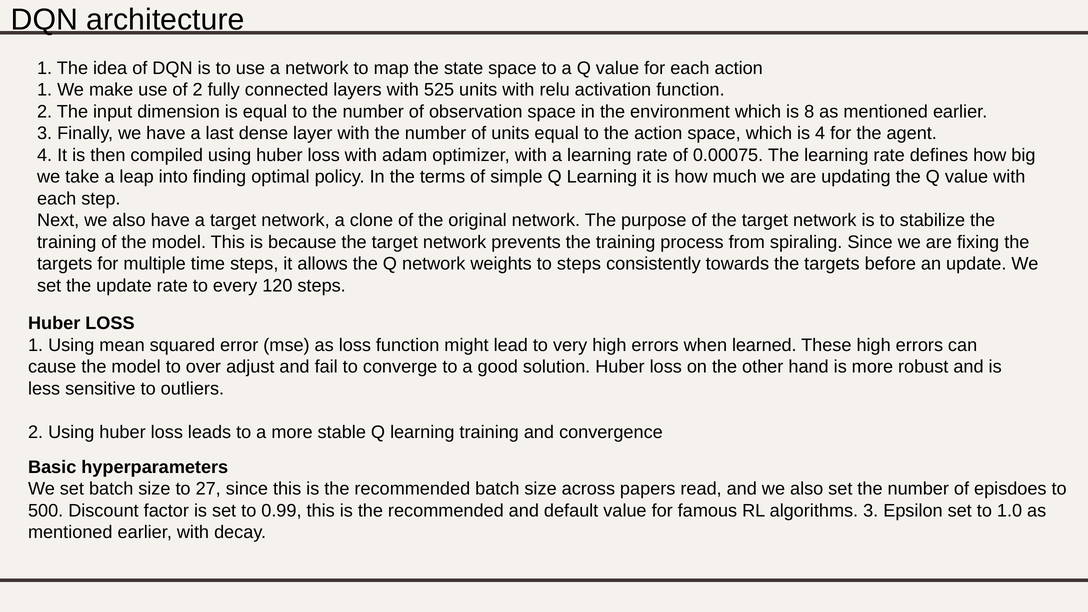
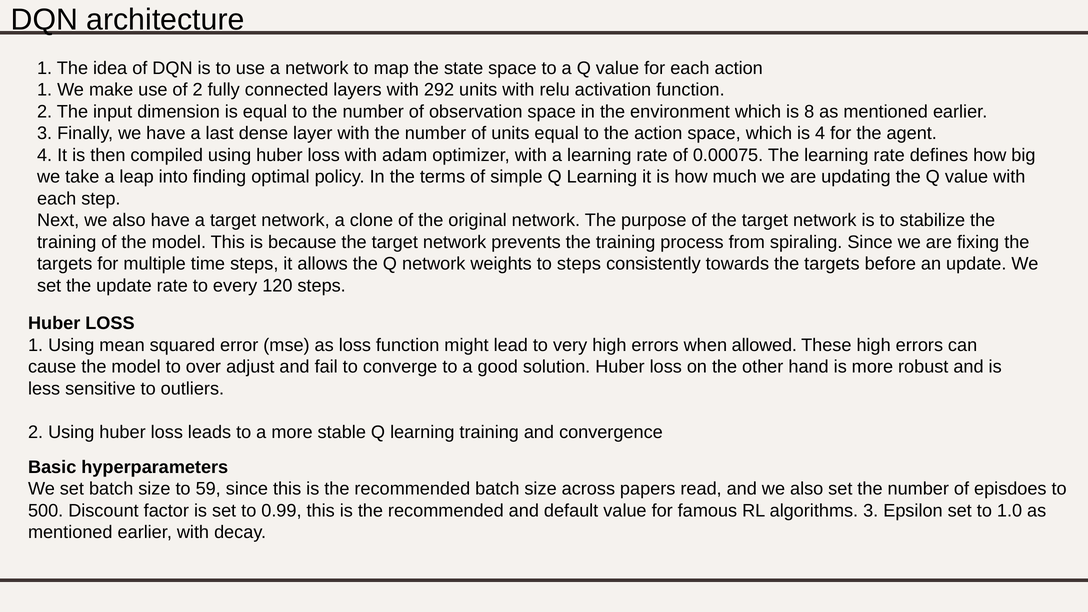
525: 525 -> 292
learned: learned -> allowed
27: 27 -> 59
